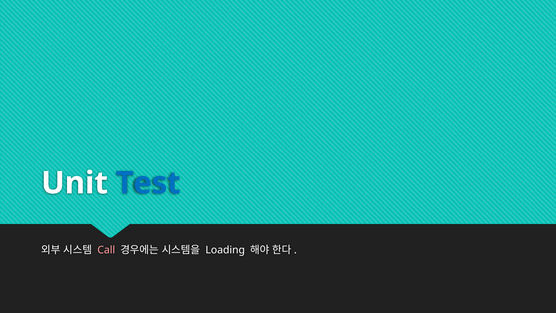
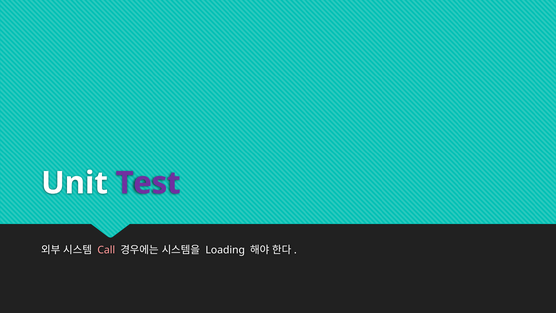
Test colour: blue -> purple
